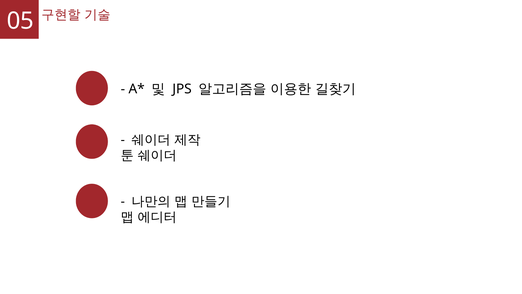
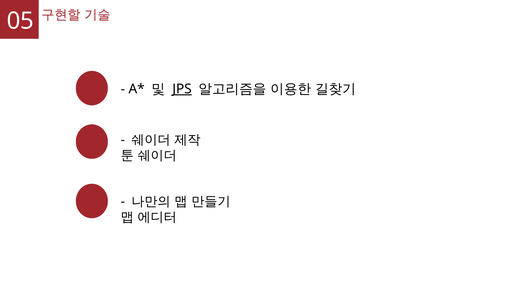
JPS underline: none -> present
